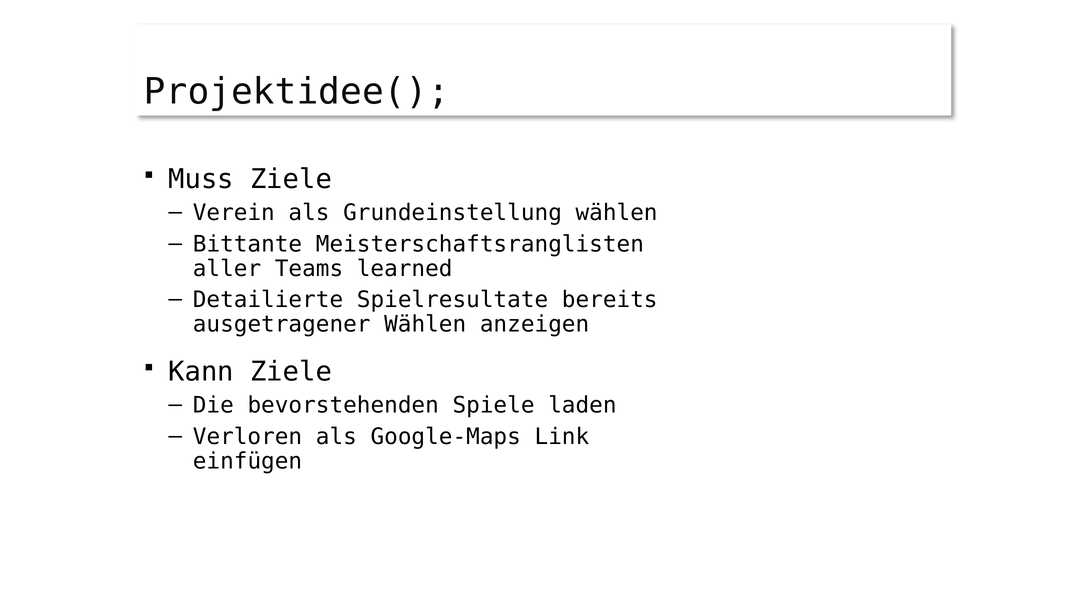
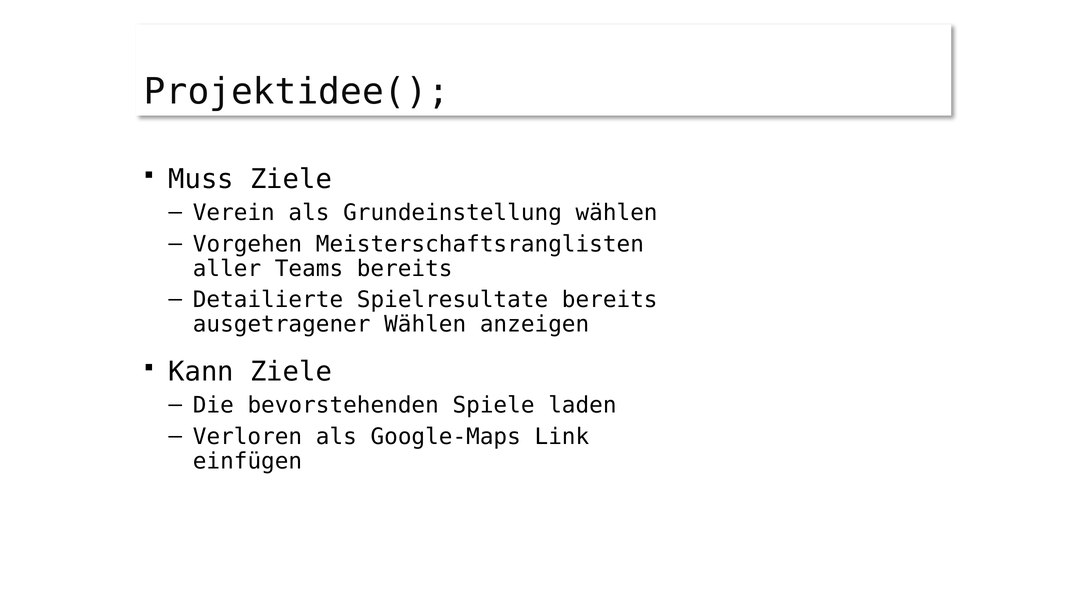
Bittante: Bittante -> Vorgehen
Teams learned: learned -> bereits
